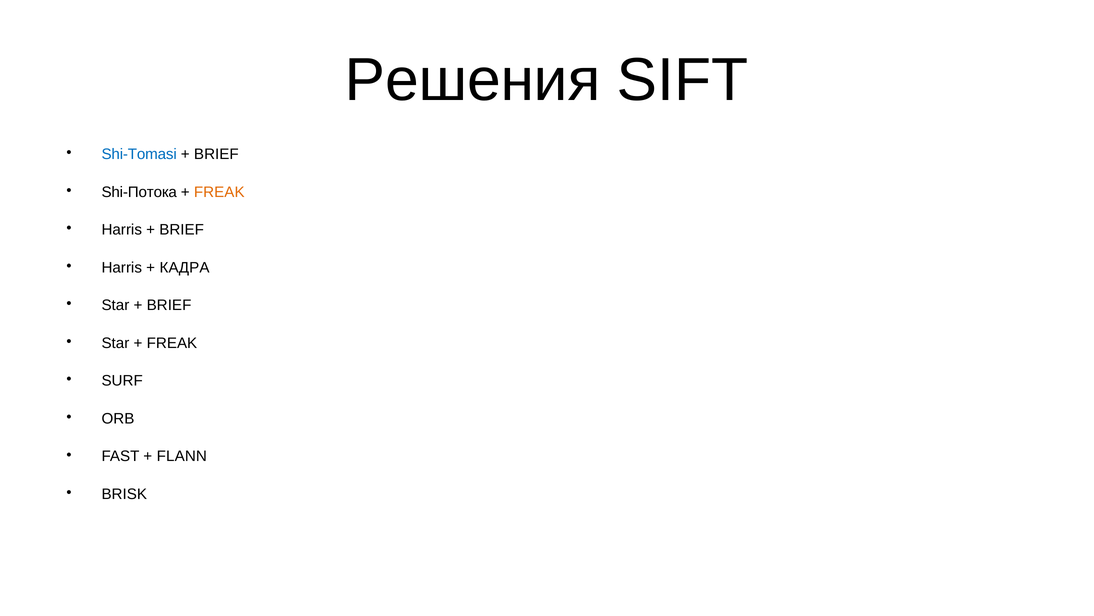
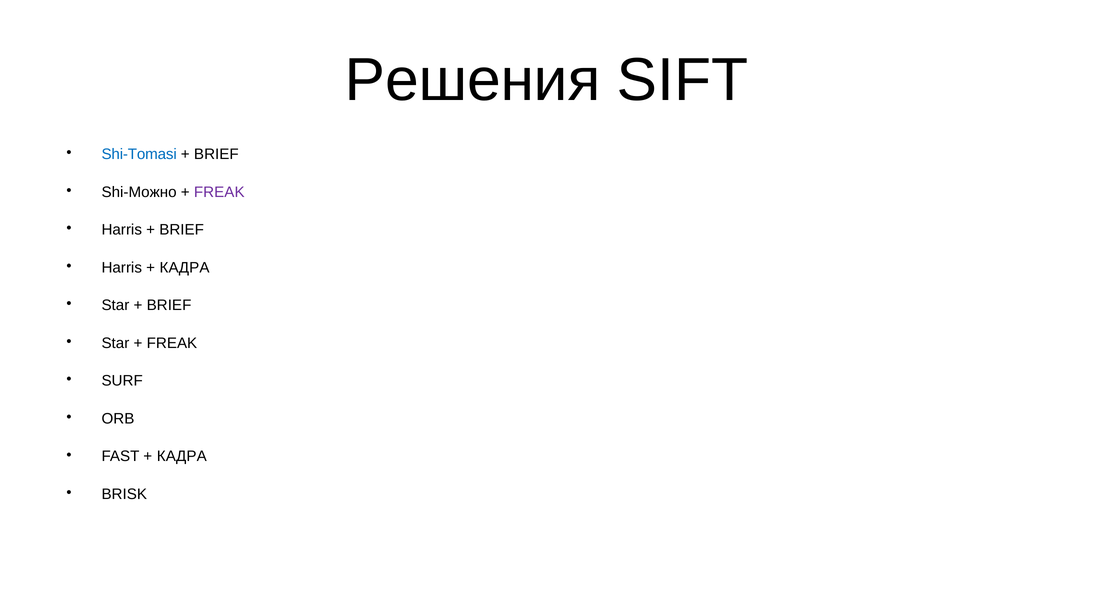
Shi-Потока: Shi-Потока -> Shi-Можно
FREAK at (219, 192) colour: orange -> purple
FLANN at (182, 456): FLANN -> КАДРА
